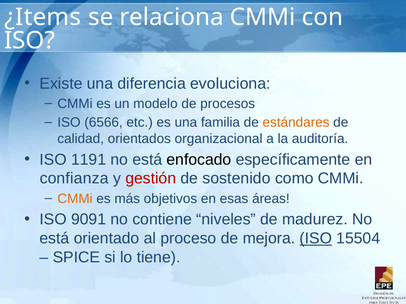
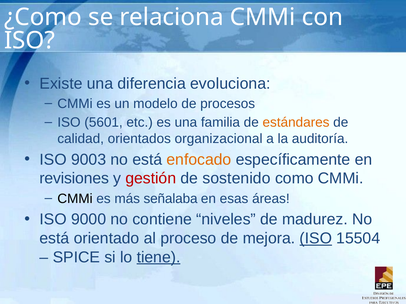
¿Items: ¿Items -> ¿Como
6566: 6566 -> 5601
1191: 1191 -> 9003
enfocado colour: black -> orange
confianza: confianza -> revisiones
CMMi at (75, 199) colour: orange -> black
objetivos: objetivos -> señalaba
9091: 9091 -> 9000
tiene underline: none -> present
